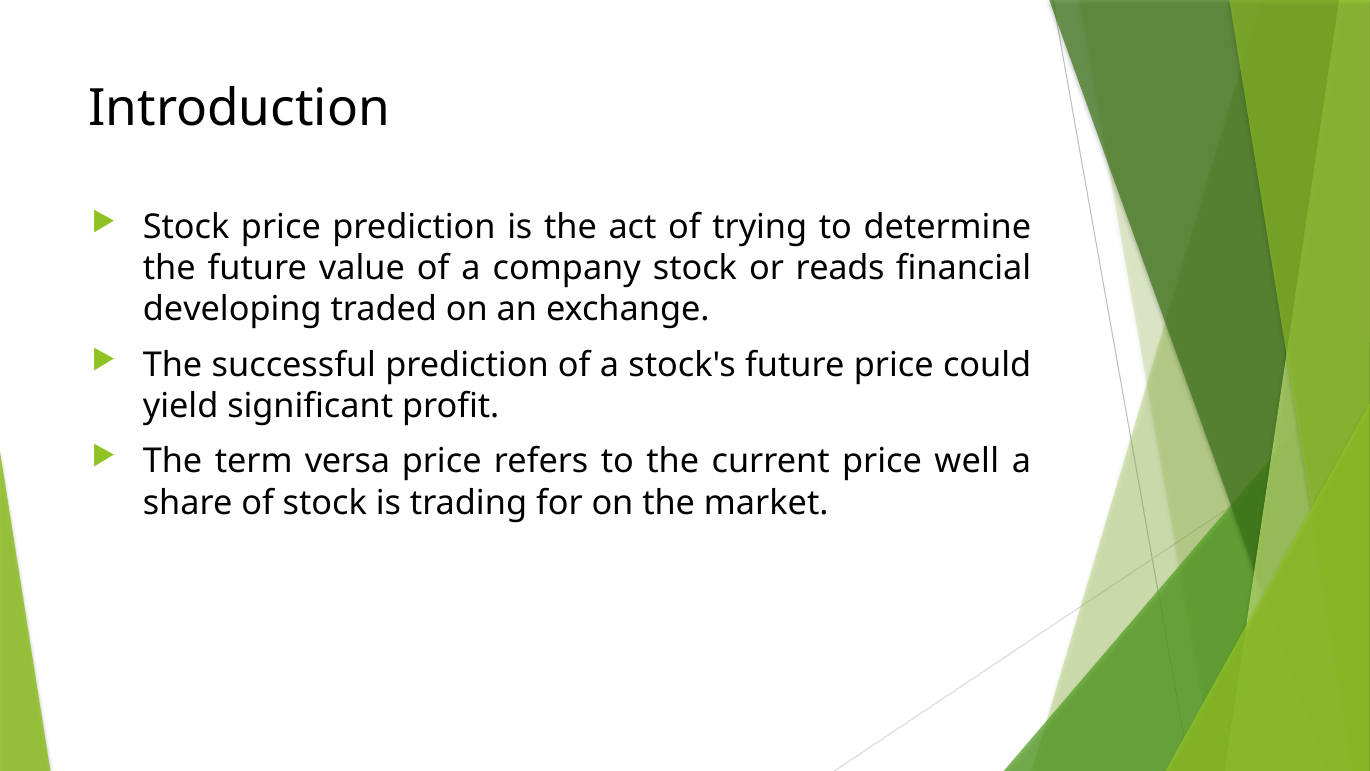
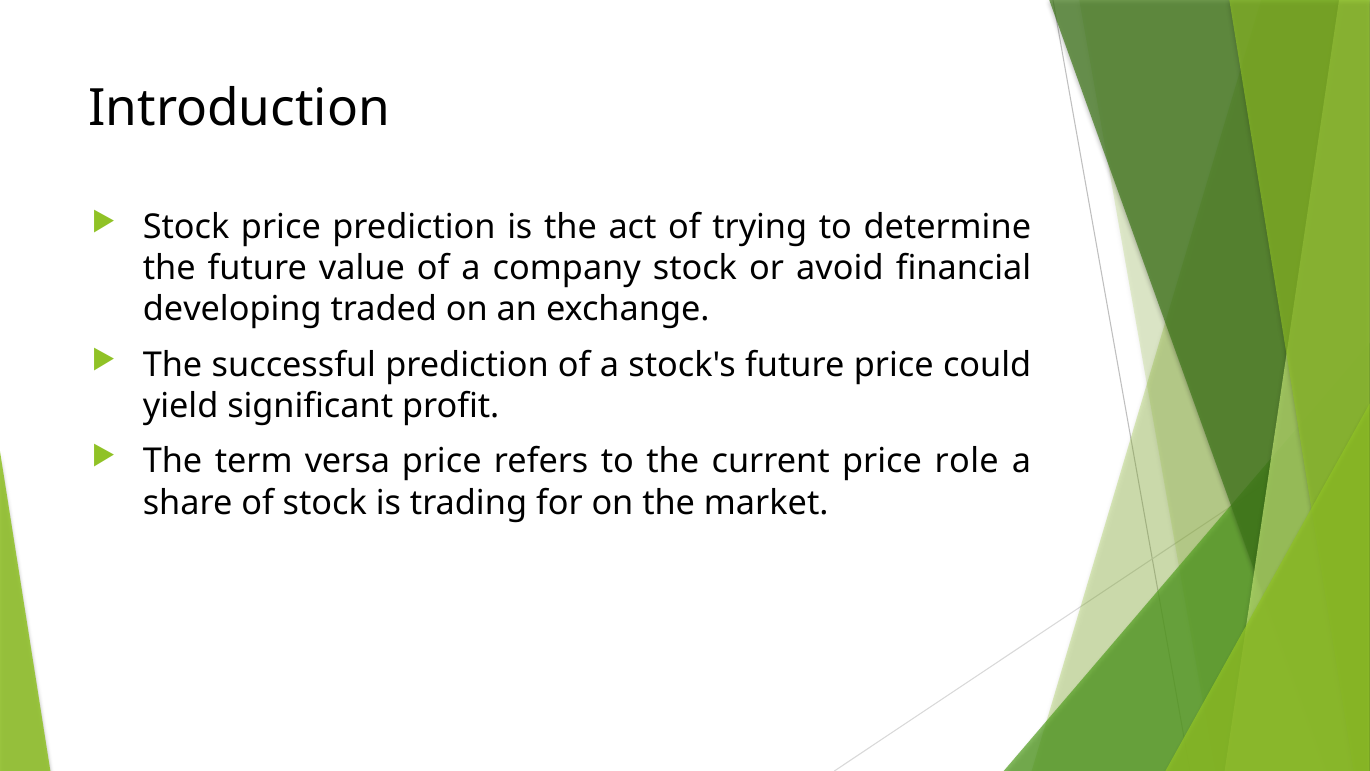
reads: reads -> avoid
well: well -> role
